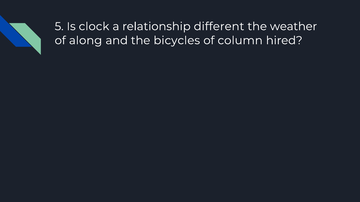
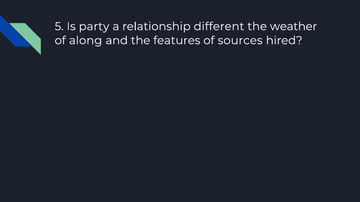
clock: clock -> party
bicycles: bicycles -> features
column: column -> sources
